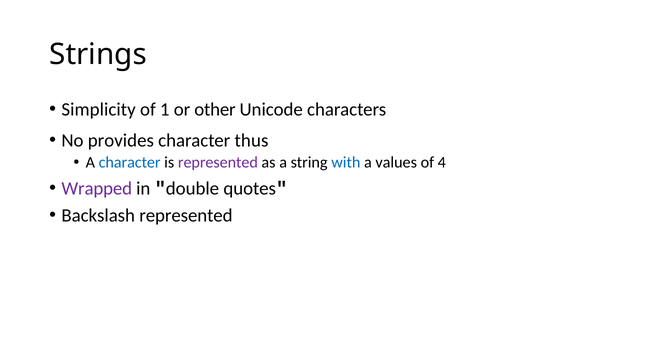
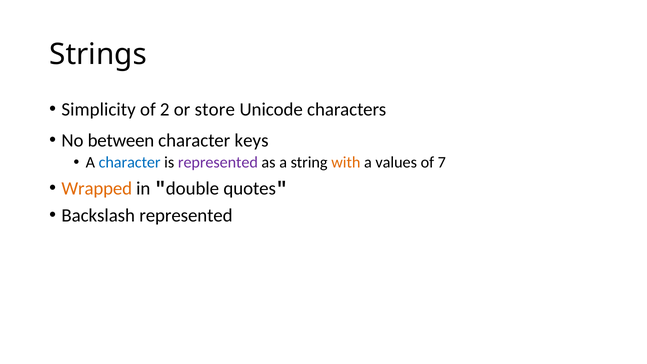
1: 1 -> 2
other: other -> store
provides: provides -> between
thus: thus -> keys
with colour: blue -> orange
4: 4 -> 7
Wrapped colour: purple -> orange
